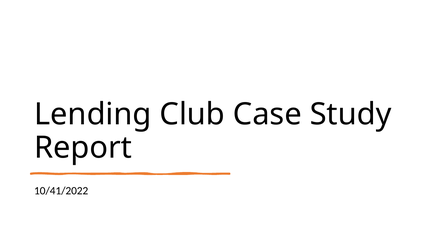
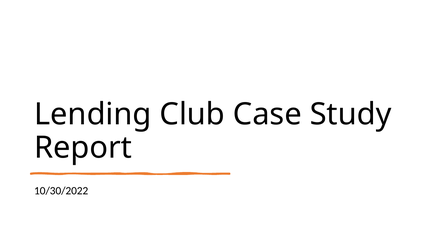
10/41/2022: 10/41/2022 -> 10/30/2022
